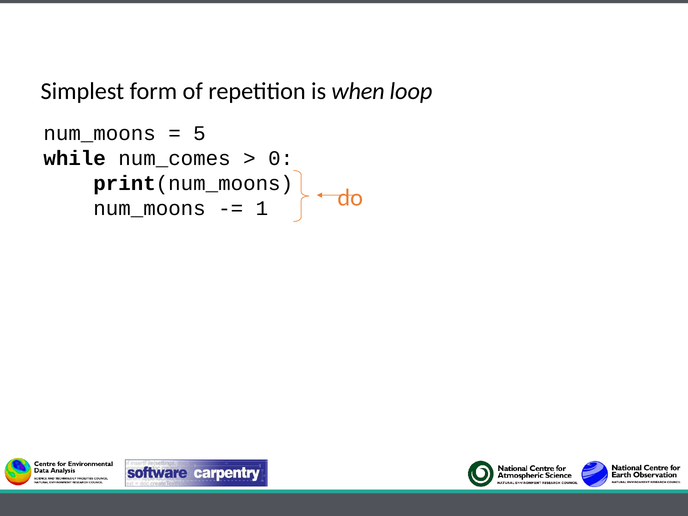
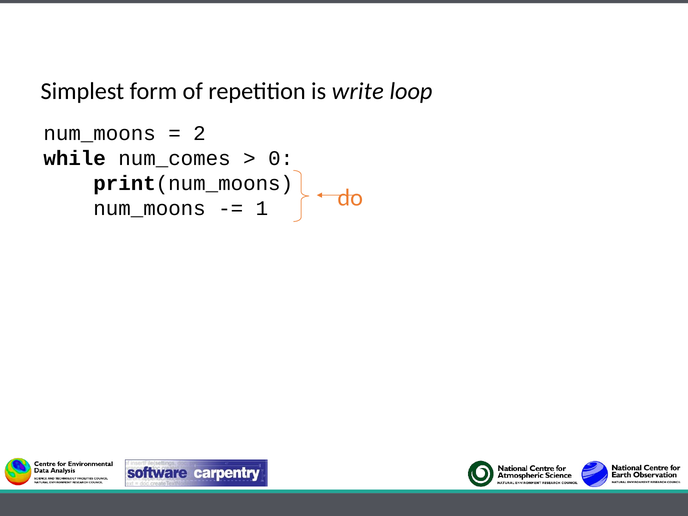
when: when -> write
5: 5 -> 2
